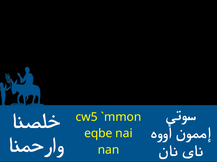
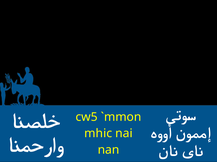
eqbe: eqbe -> mhic
